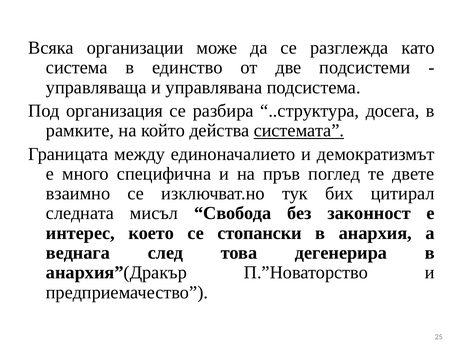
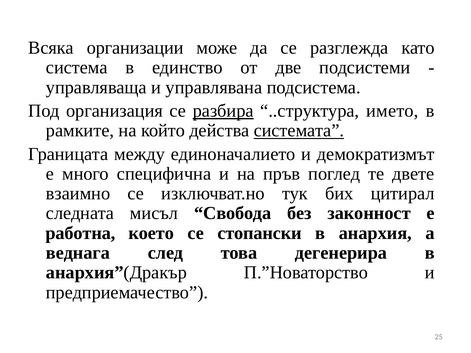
разбира underline: none -> present
досега: досега -> името
интерес: интерес -> работна
